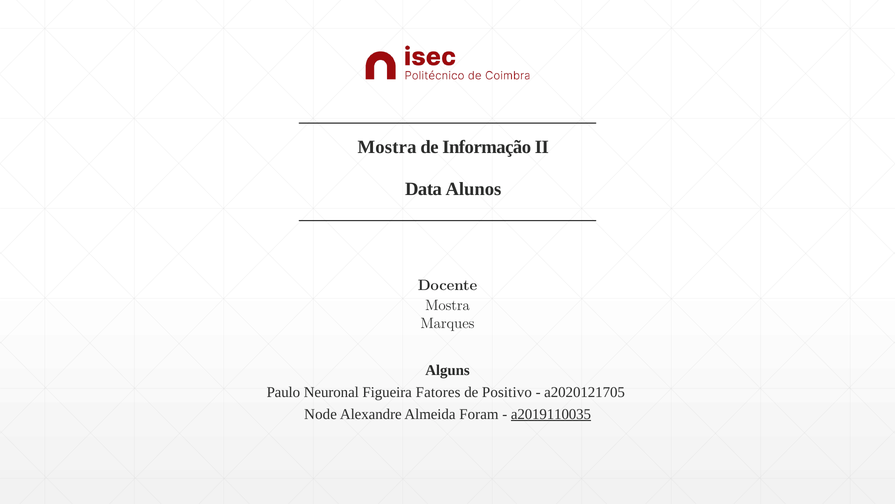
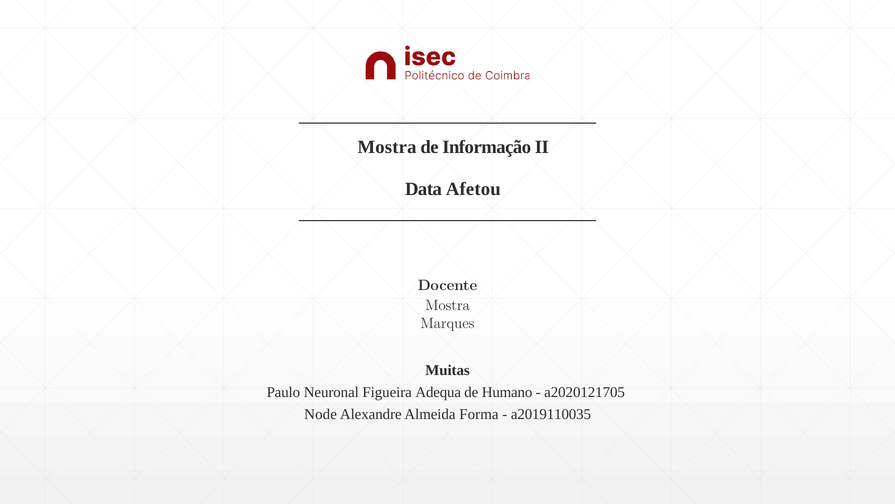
Alunos: Alunos -> Afetou
Alguns: Alguns -> Muitas
Fatores: Fatores -> Adequa
Positivo: Positivo -> Humano
Foram: Foram -> Forma
a2019110035 underline: present -> none
